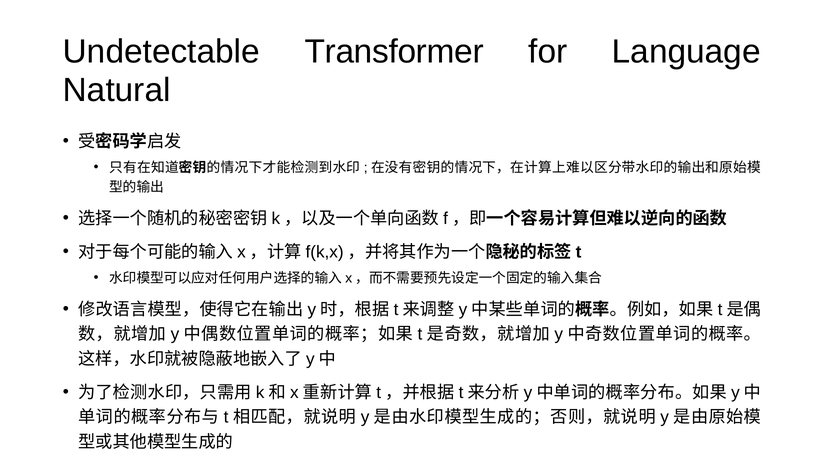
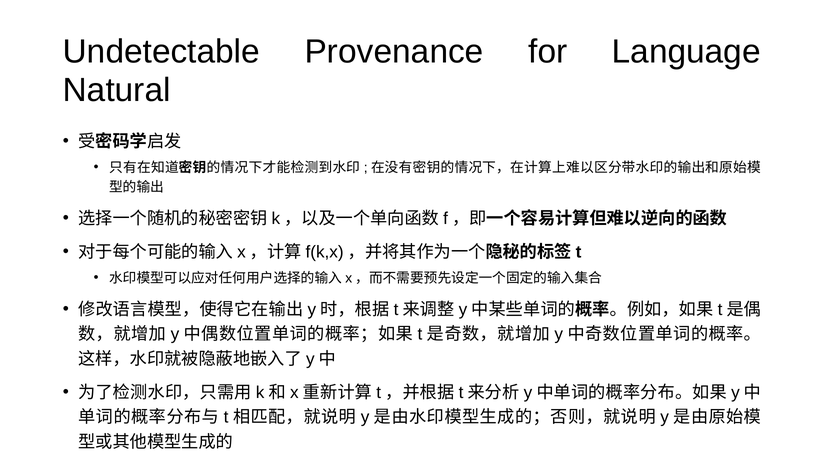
Transformer: Transformer -> Provenance
